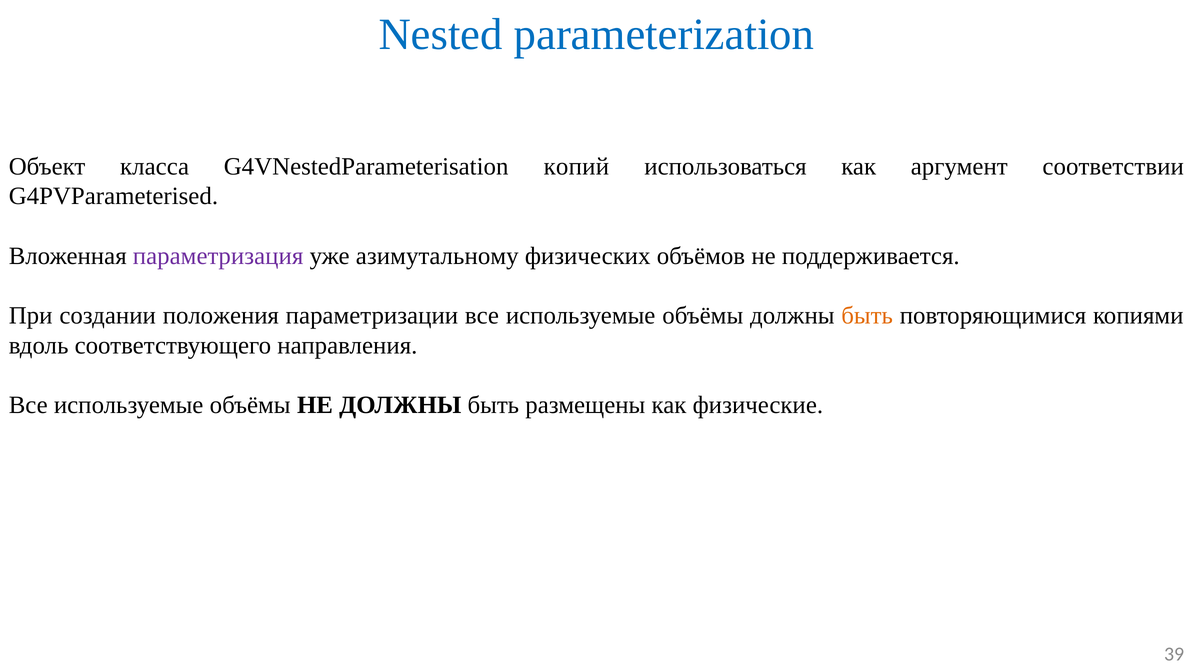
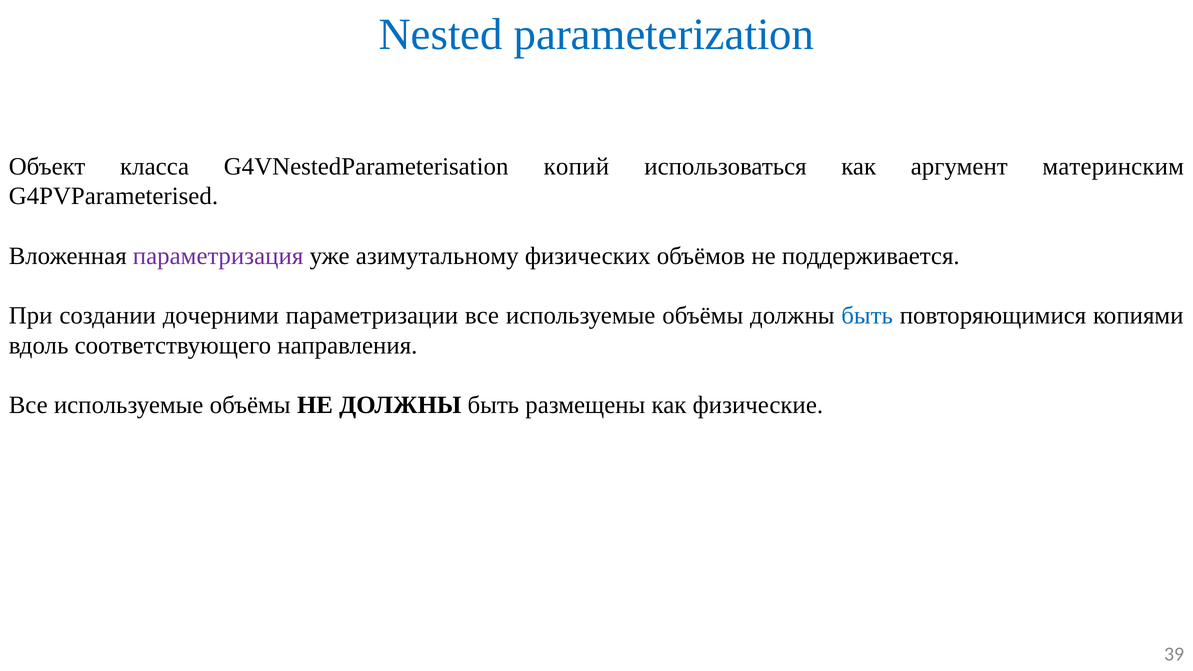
соответствии: соответствии -> материнским
положения: положения -> дочерними
быть at (867, 316) colour: orange -> blue
